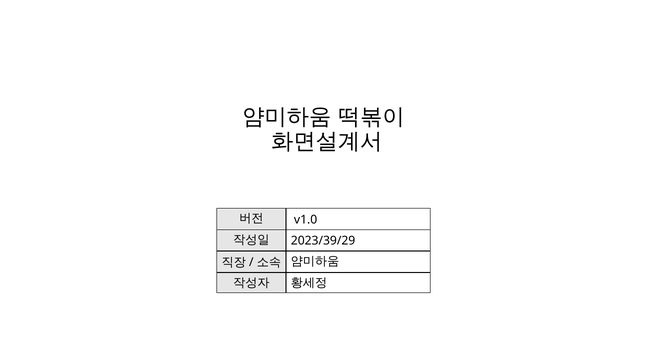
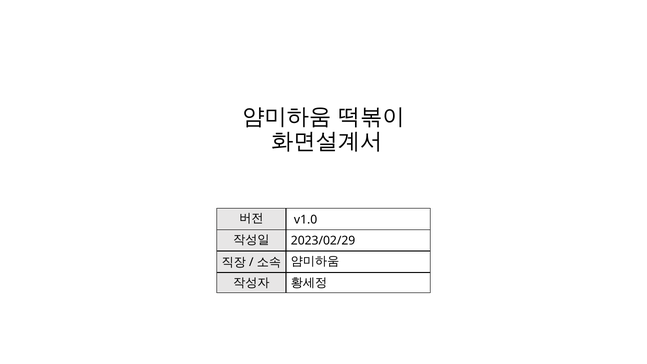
2023/39/29: 2023/39/29 -> 2023/02/29
